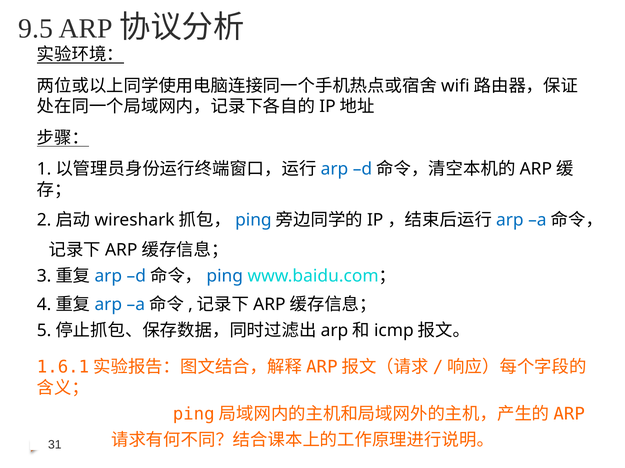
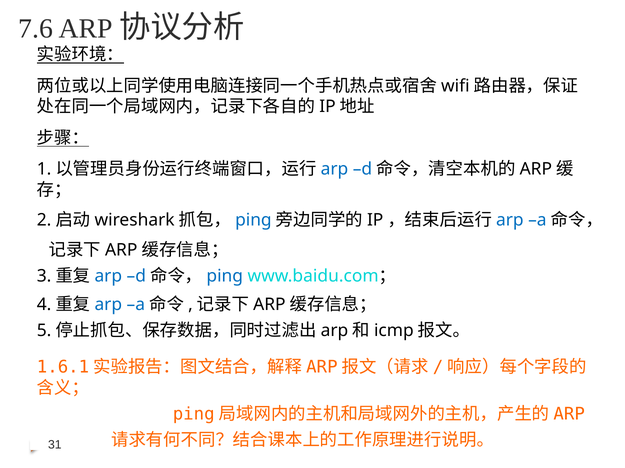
9.5: 9.5 -> 7.6
